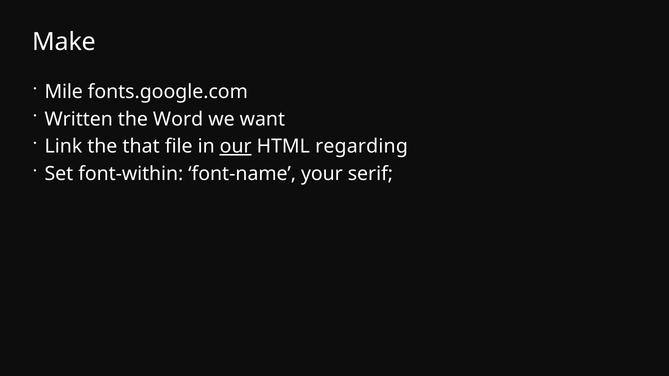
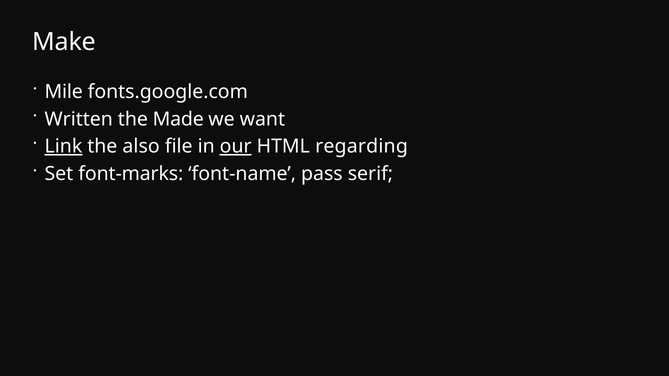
Word: Word -> Made
Link underline: none -> present
that: that -> also
font-within: font-within -> font-marks
your: your -> pass
